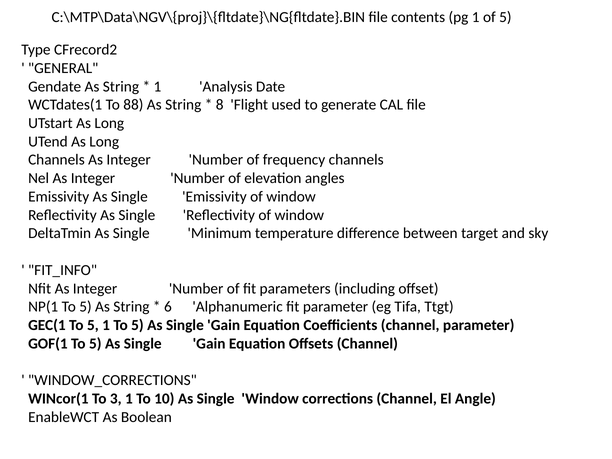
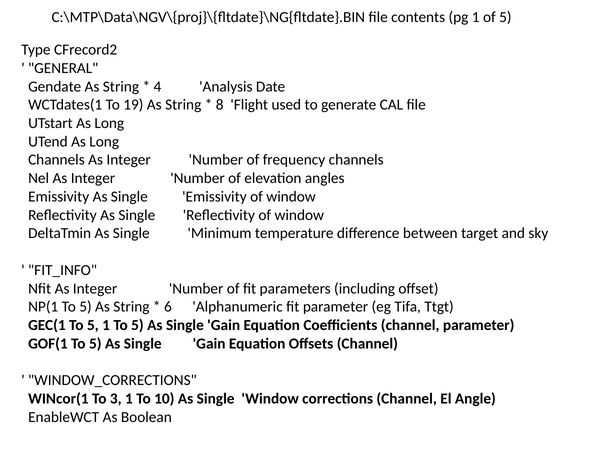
1 at (157, 87): 1 -> 4
88: 88 -> 19
